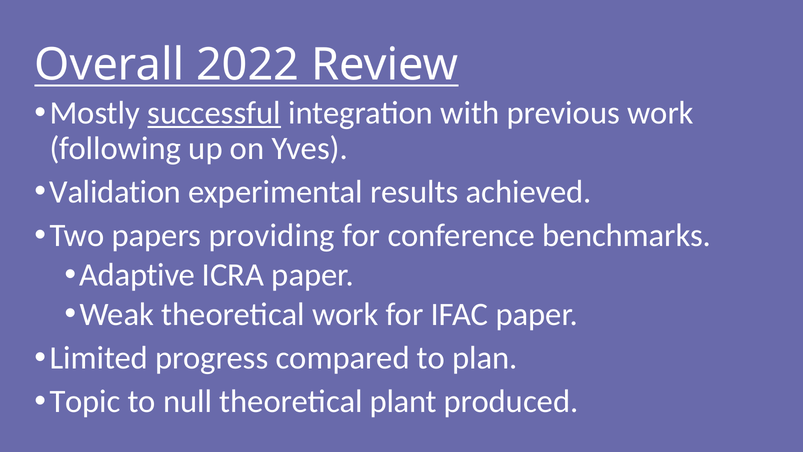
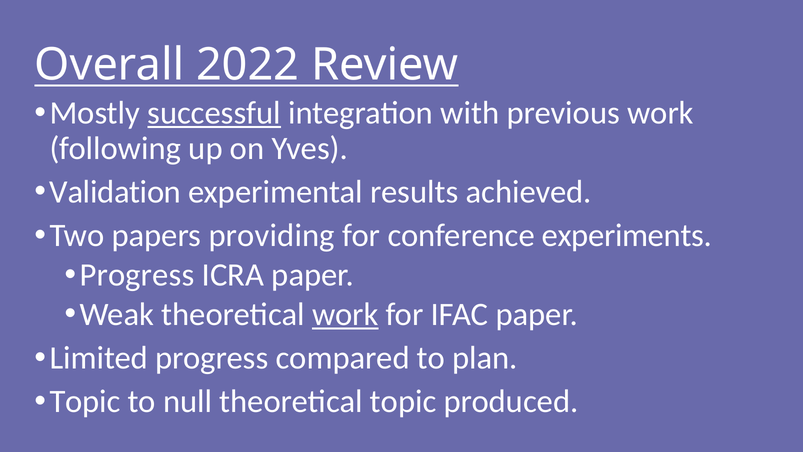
benchmarks: benchmarks -> experiments
Adaptive at (137, 275): Adaptive -> Progress
work at (345, 314) underline: none -> present
theoretical plant: plant -> topic
